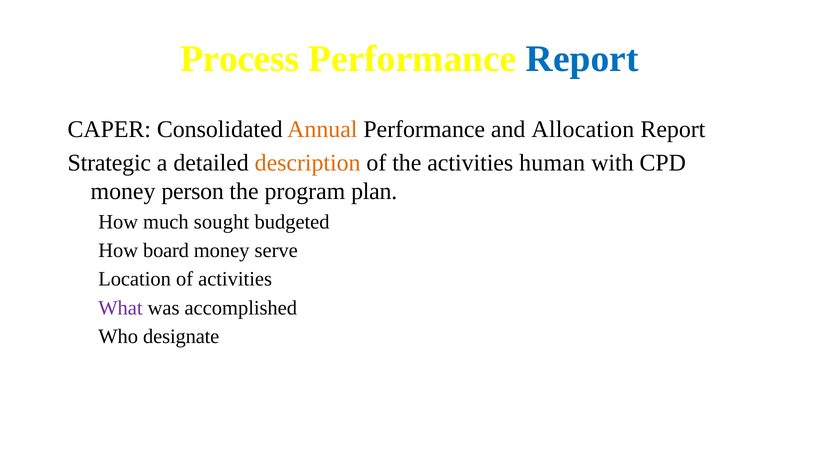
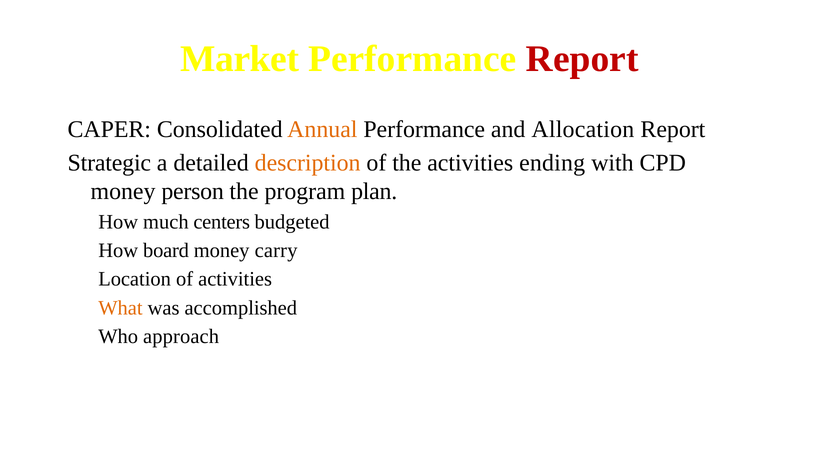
Process: Process -> Market
Report at (582, 59) colour: blue -> red
human: human -> ending
sought: sought -> centers
serve: serve -> carry
What colour: purple -> orange
designate: designate -> approach
